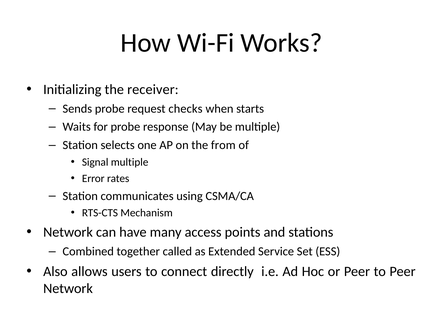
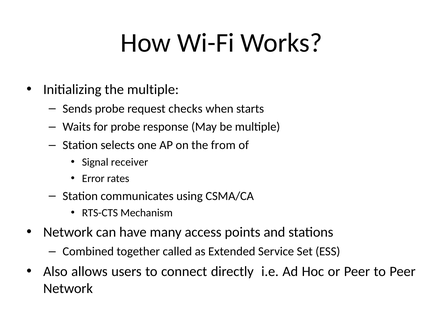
the receiver: receiver -> multiple
Signal multiple: multiple -> receiver
